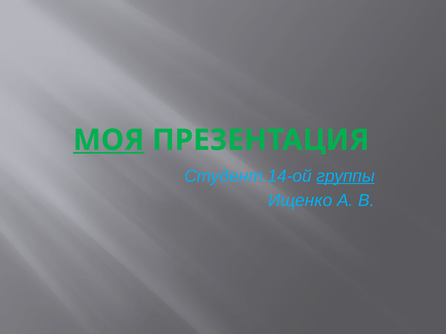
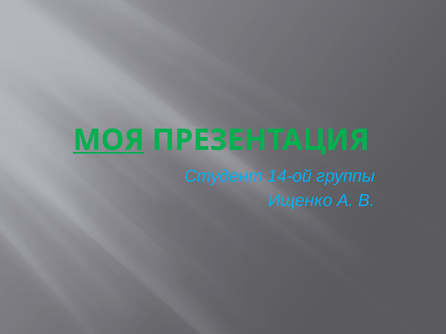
группы underline: present -> none
